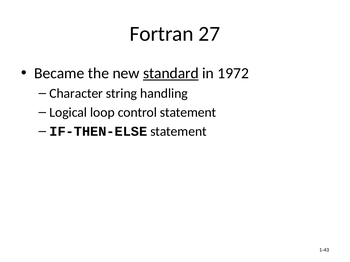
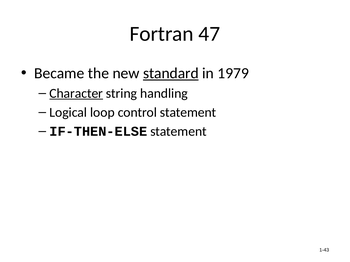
27: 27 -> 47
1972: 1972 -> 1979
Character underline: none -> present
